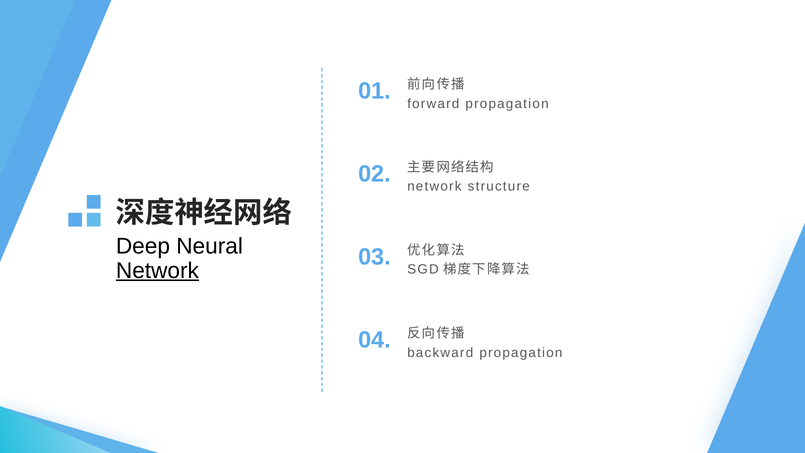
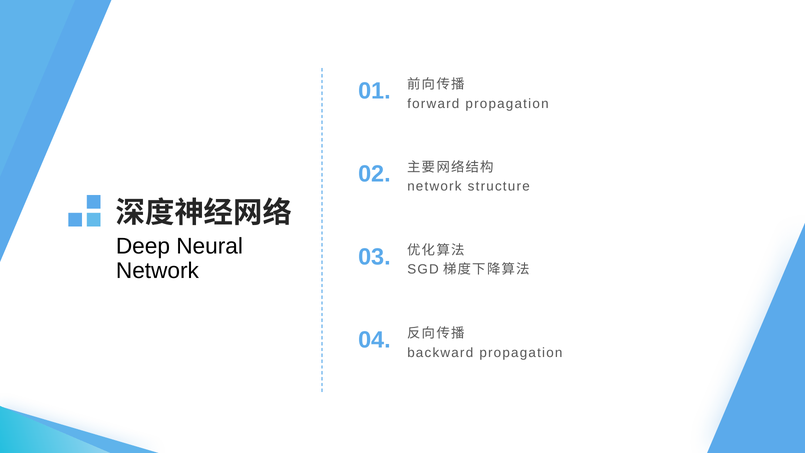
Network at (157, 270) underline: present -> none
